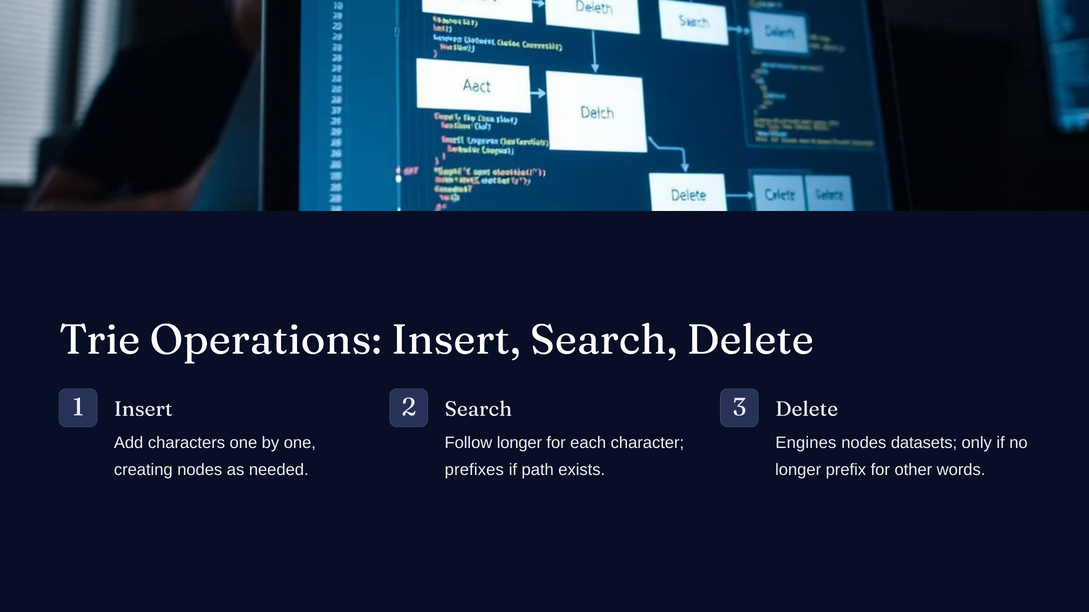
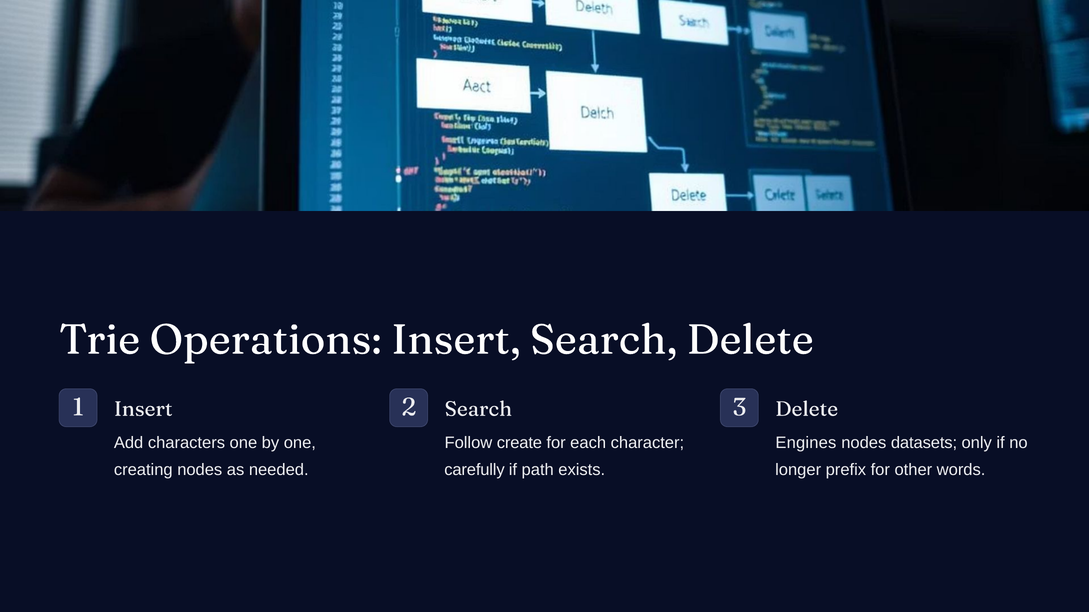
Follow longer: longer -> create
prefixes: prefixes -> carefully
